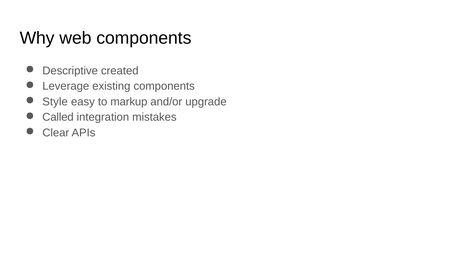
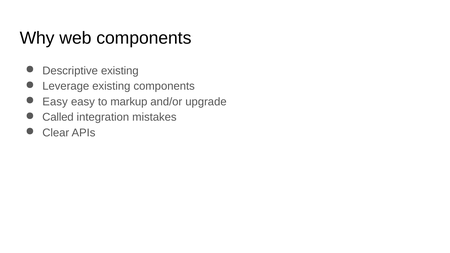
Descriptive created: created -> existing
Style at (55, 102): Style -> Easy
